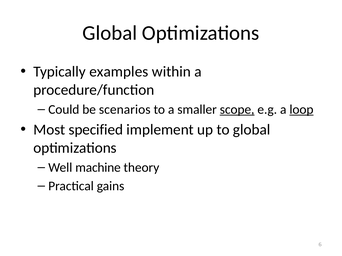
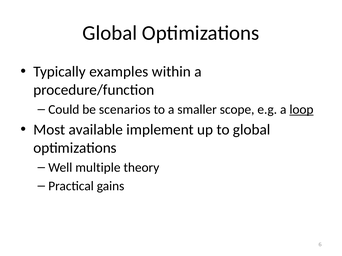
scope underline: present -> none
specified: specified -> available
machine: machine -> multiple
